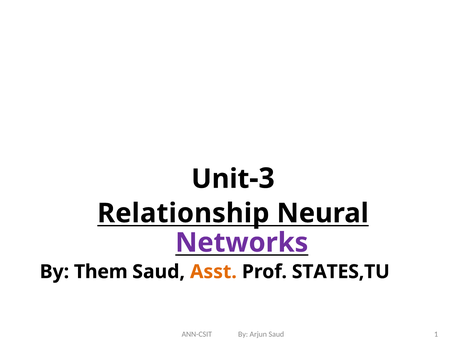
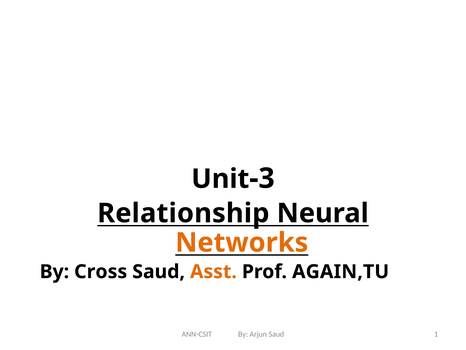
Networks colour: purple -> orange
Them: Them -> Cross
STATES,TU: STATES,TU -> AGAIN,TU
